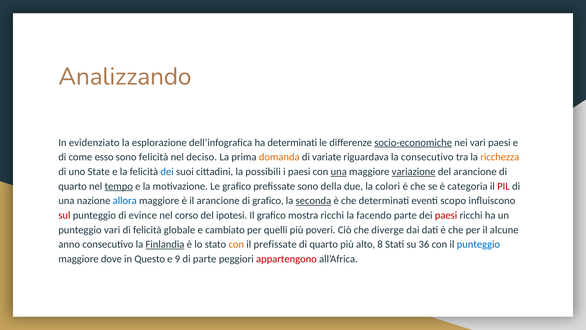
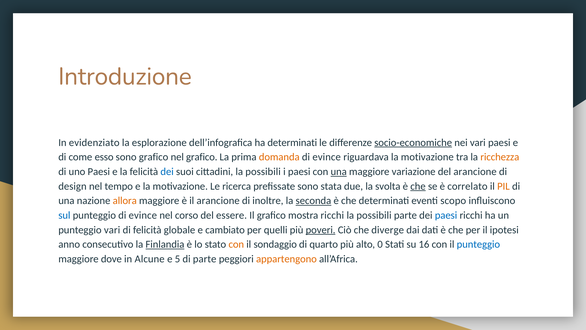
Analizzando: Analizzando -> Introduzione
sono felicità: felicità -> grafico
nel deciso: deciso -> grafico
variate at (327, 157): variate -> evince
riguardava la consecutivo: consecutivo -> motivazione
uno State: State -> Paesi
variazione underline: present -> none
quarto at (73, 186): quarto -> design
tempo underline: present -> none
Le grafico: grafico -> ricerca
della: della -> stata
colori: colori -> svolta
che at (418, 186) underline: none -> present
categoria: categoria -> correlato
PIL colour: red -> orange
allora colour: blue -> orange
di grafico: grafico -> inoltre
sul colour: red -> blue
ipotesi: ipotesi -> essere
facendo at (374, 215): facendo -> possibili
paesi at (446, 215) colour: red -> blue
poveri underline: none -> present
alcune: alcune -> ipotesi
il prefissate: prefissate -> sondaggio
8: 8 -> 0
36: 36 -> 16
Questo: Questo -> Alcune
9: 9 -> 5
appartengono colour: red -> orange
